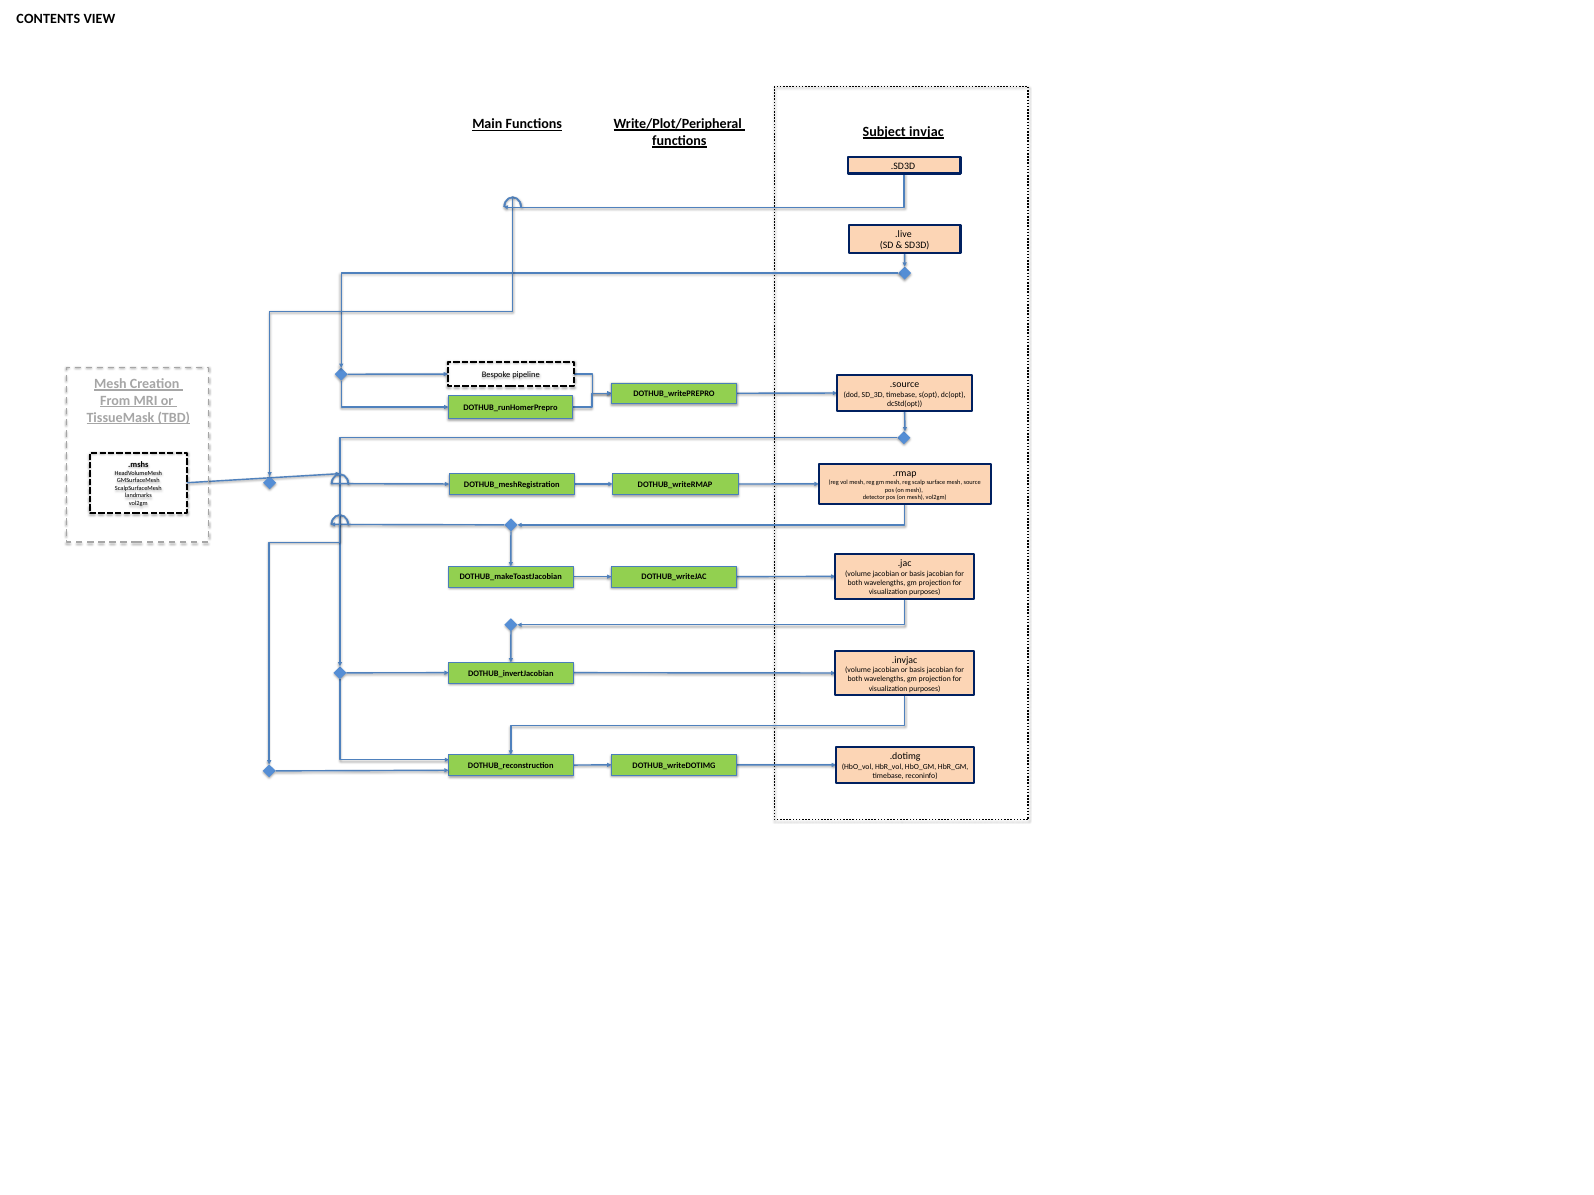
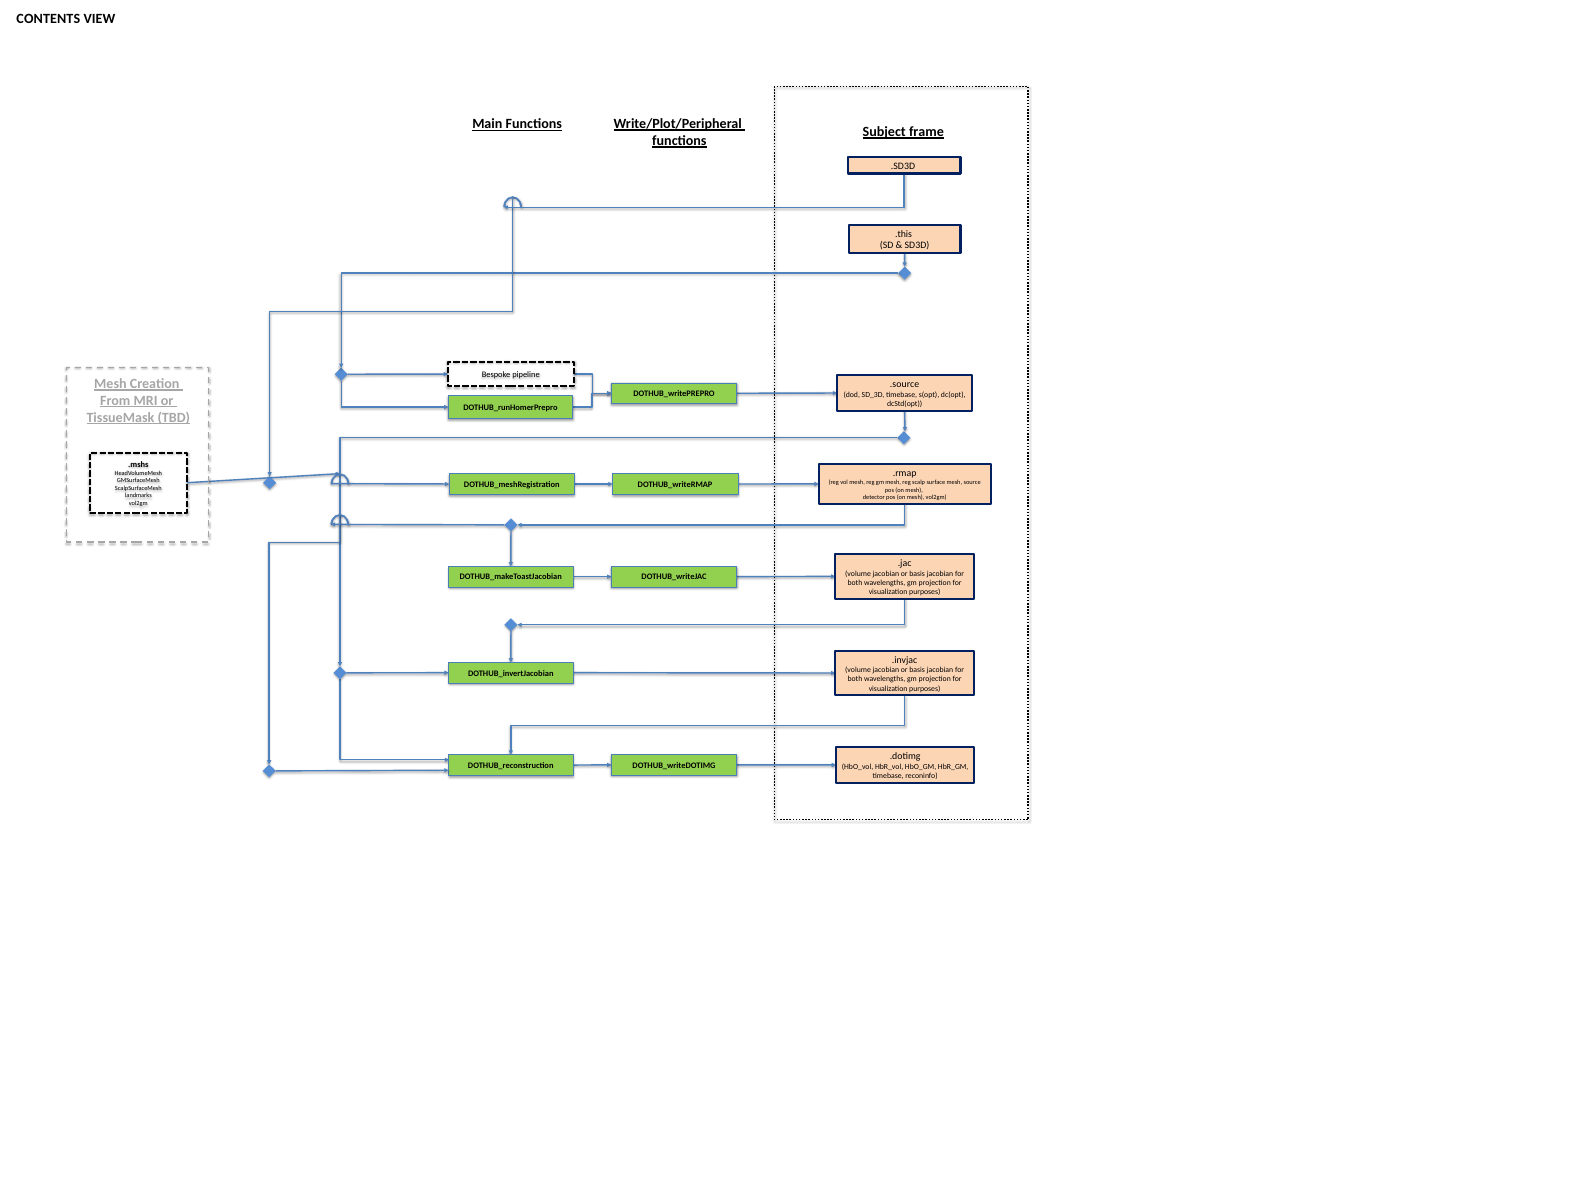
invjac: invjac -> frame
.live: .live -> .this
